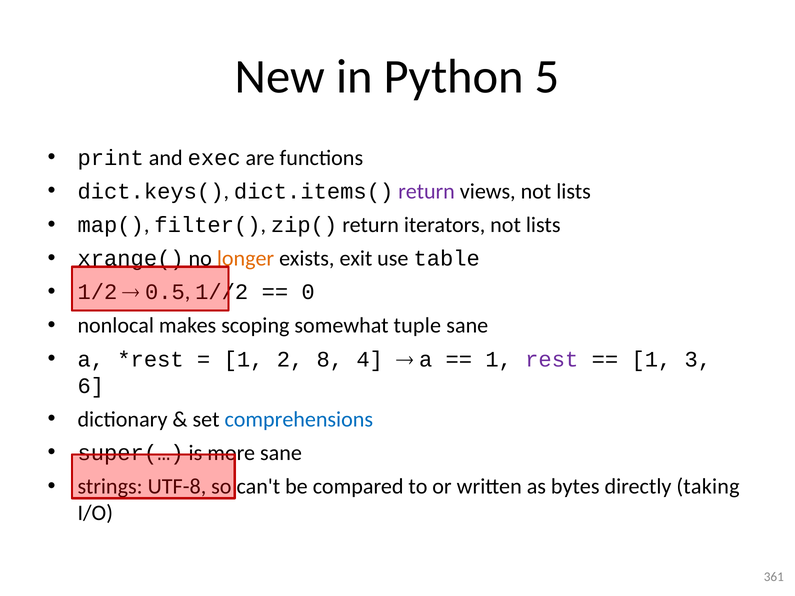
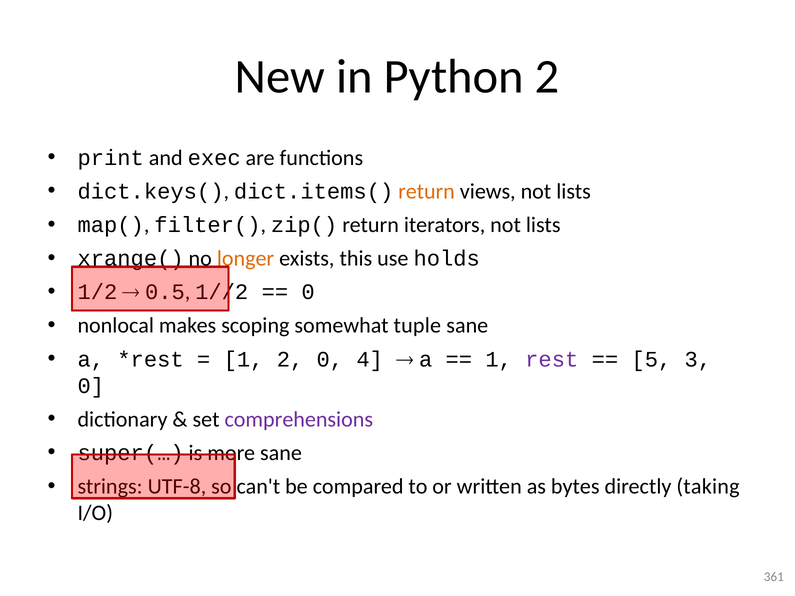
Python 5: 5 -> 2
return at (427, 191) colour: purple -> orange
exit: exit -> this
table: table -> holds
2 8: 8 -> 0
1 at (651, 359): 1 -> 5
6 at (91, 386): 6 -> 0
comprehensions colour: blue -> purple
